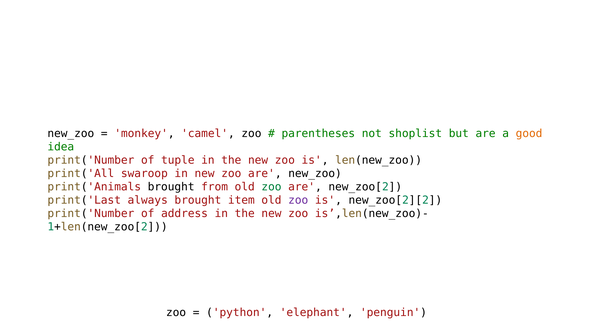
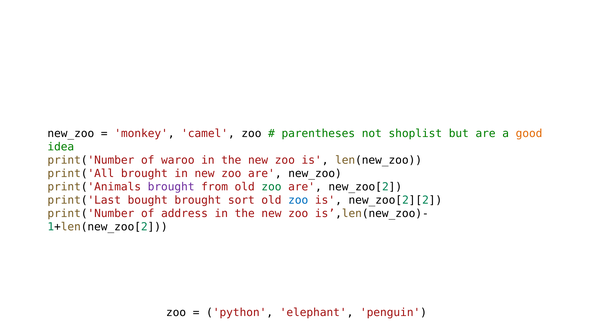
tuple: tuple -> waroo
print('All swaroop: swaroop -> brought
brought at (171, 187) colour: black -> purple
always: always -> bought
item: item -> sort
zoo at (298, 200) colour: purple -> blue
